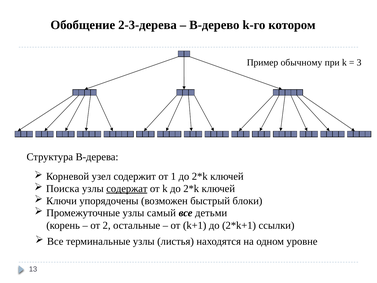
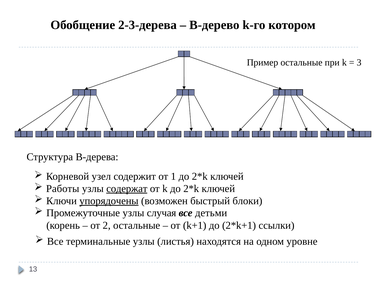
Пример обычному: обычному -> остальные
Поиска: Поиска -> Работы
упорядочены underline: none -> present
самый: самый -> случая
